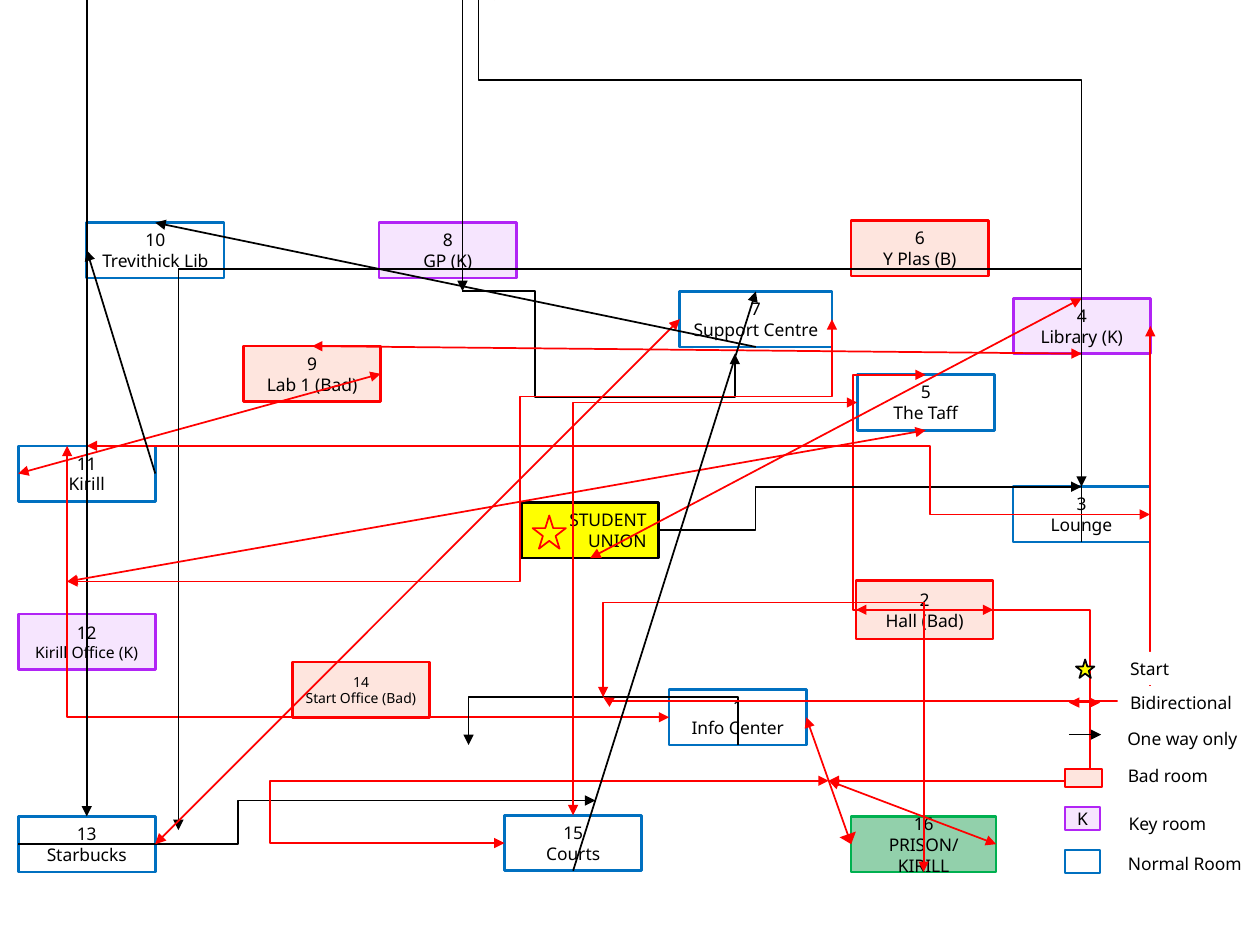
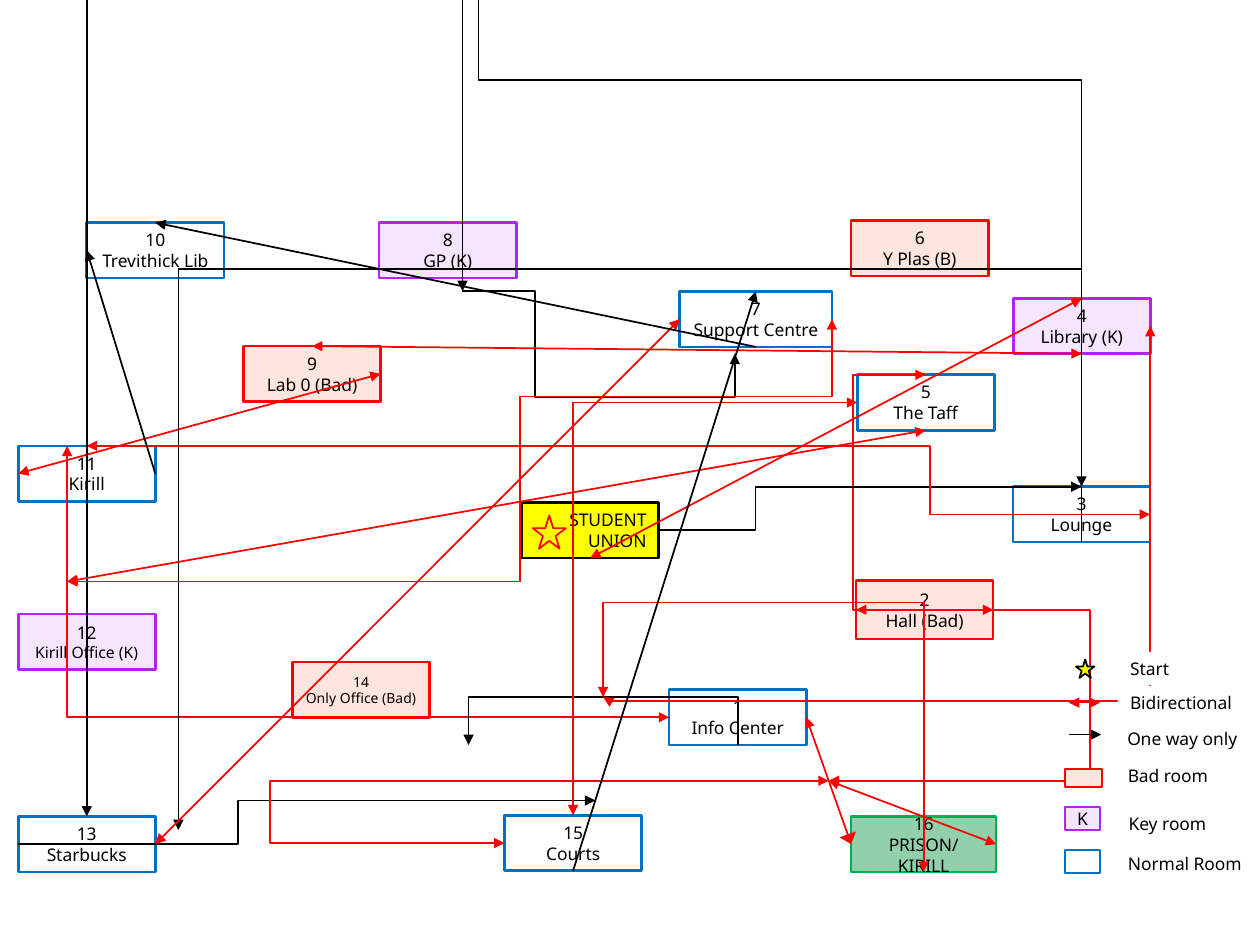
Lab 1: 1 -> 0
Start at (321, 700): Start -> Only
